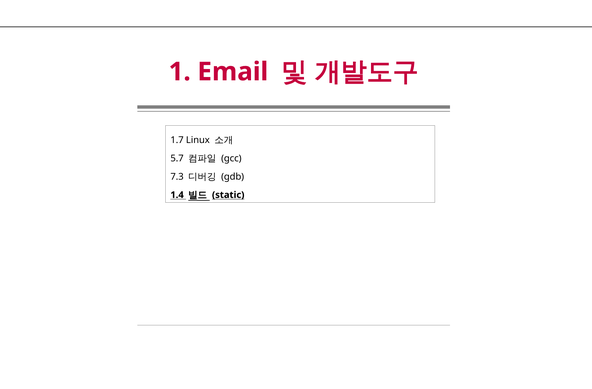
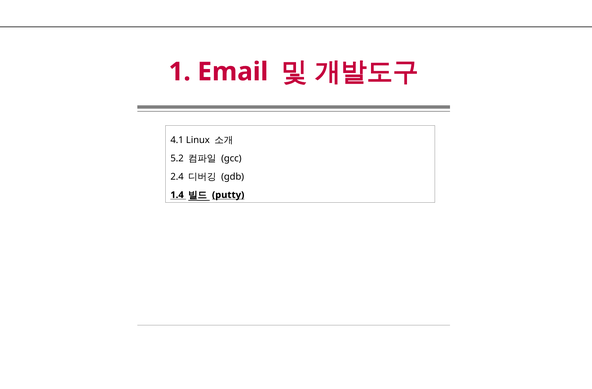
1.7: 1.7 -> 4.1
5.7: 5.7 -> 5.2
7.3: 7.3 -> 2.4
static: static -> putty
